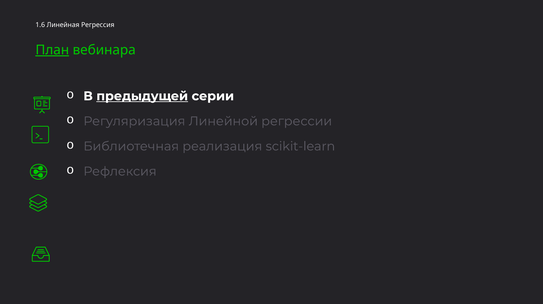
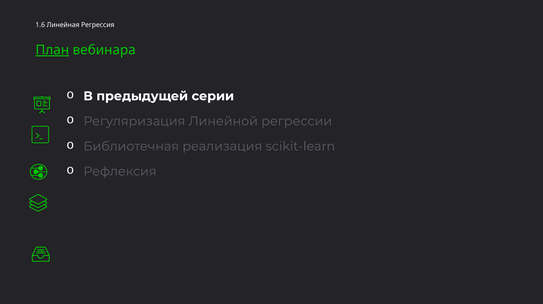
предыдущей underline: present -> none
